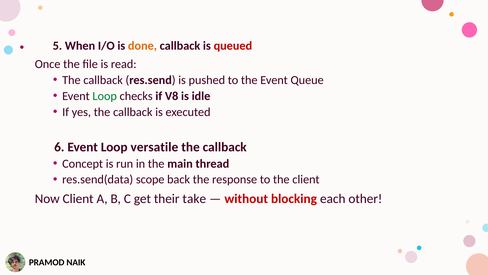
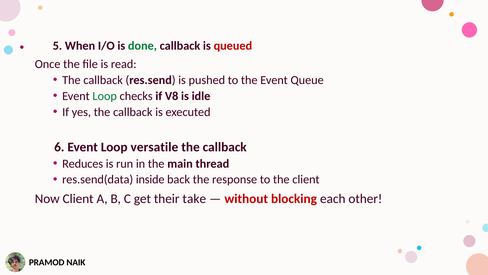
done colour: orange -> green
Concept: Concept -> Reduces
scope: scope -> inside
